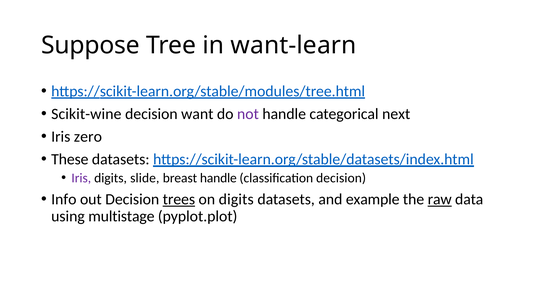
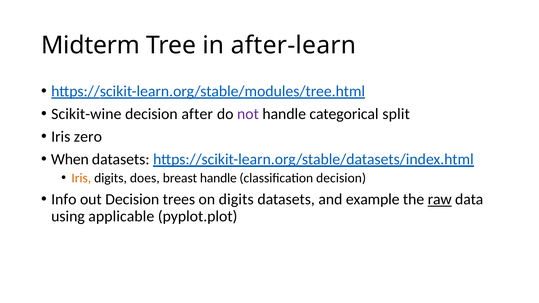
Suppose: Suppose -> Midterm
want-learn: want-learn -> after-learn
want: want -> after
next: next -> split
These: These -> When
Iris at (81, 178) colour: purple -> orange
slide: slide -> does
trees underline: present -> none
multistage: multistage -> applicable
